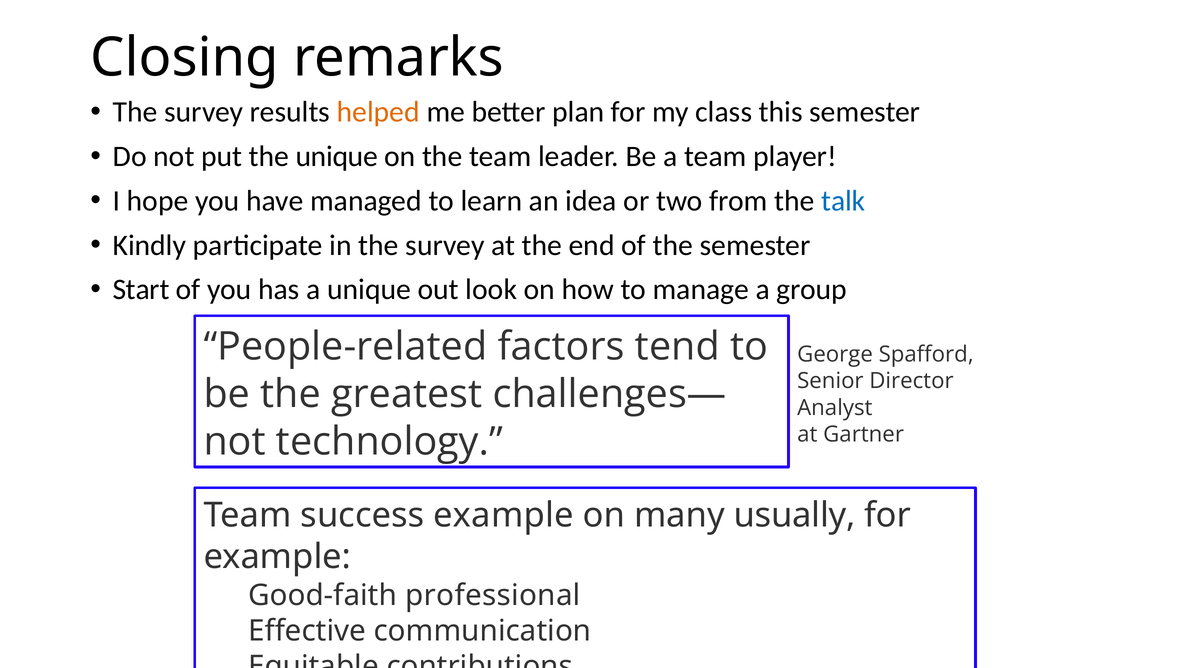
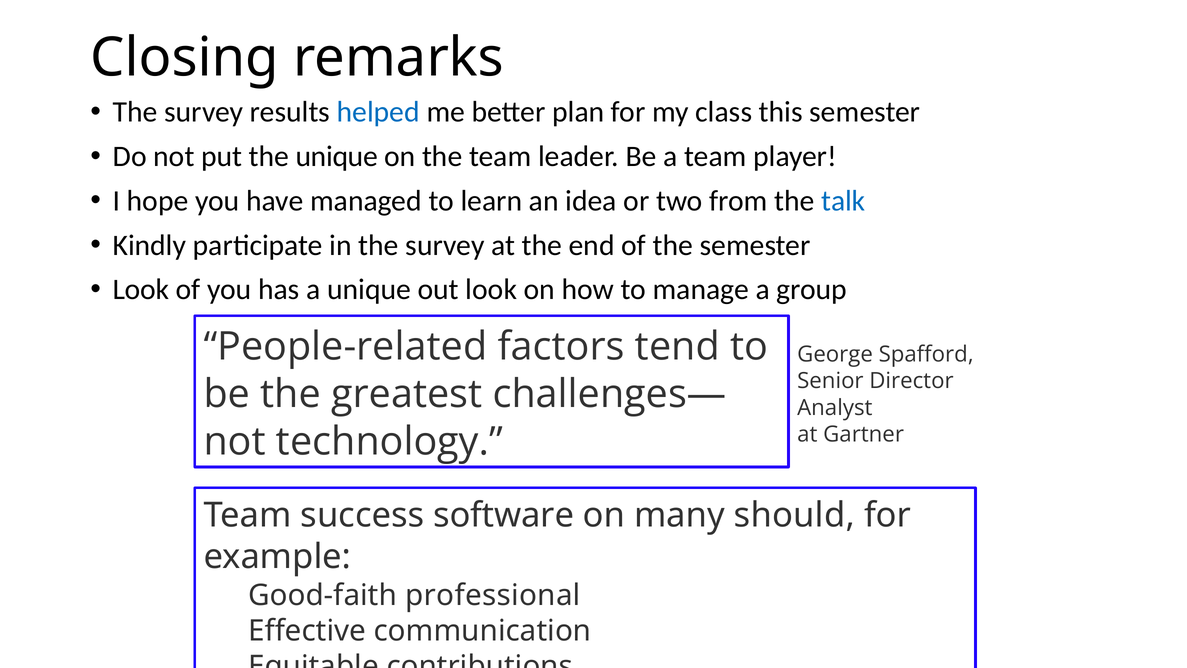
helped colour: orange -> blue
Start at (141, 290): Start -> Look
success example: example -> software
usually: usually -> should
